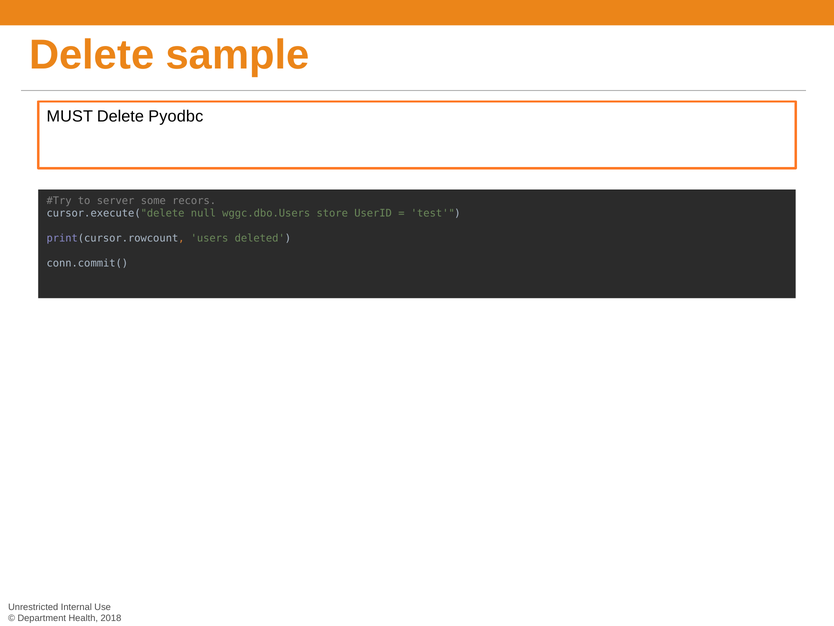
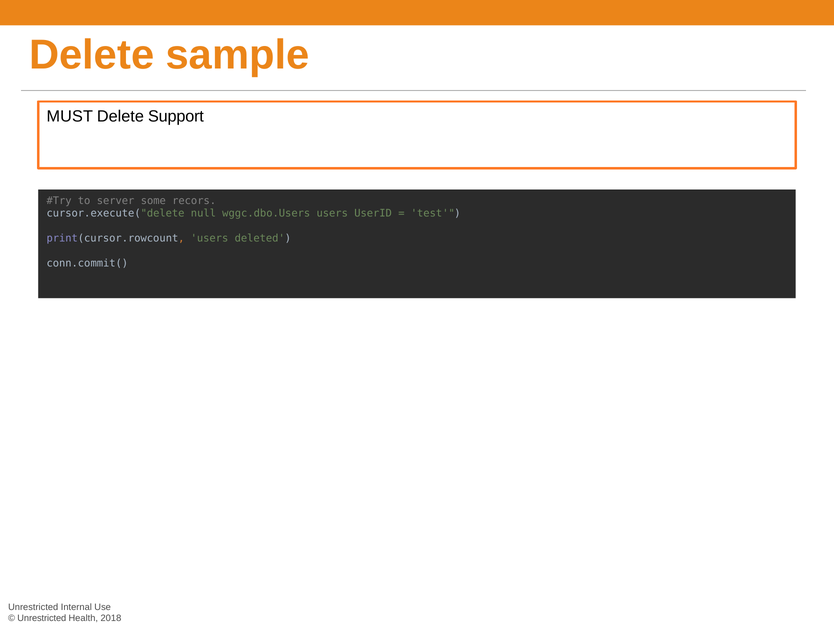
Pyodbc: Pyodbc -> Support
wggc.dbo.Users store: store -> users
Department at (42, 618): Department -> Unrestricted
